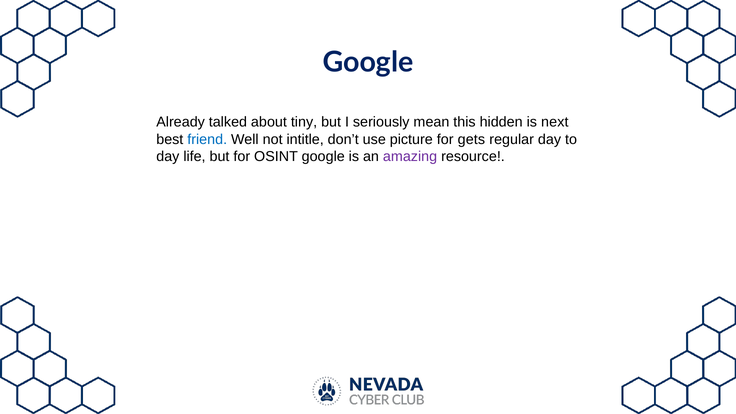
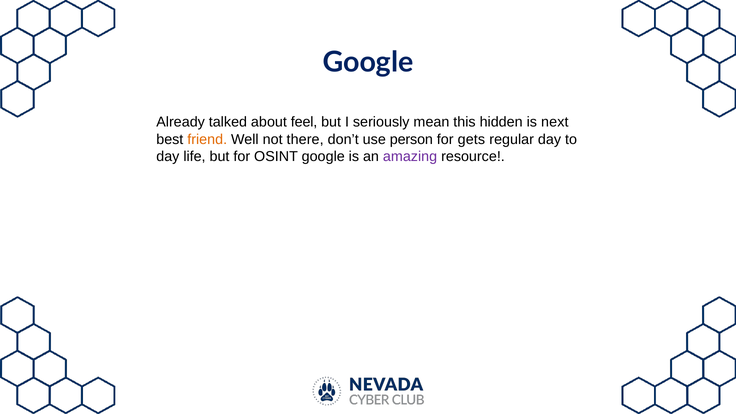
tiny: tiny -> feel
friend colour: blue -> orange
intitle: intitle -> there
picture: picture -> person
